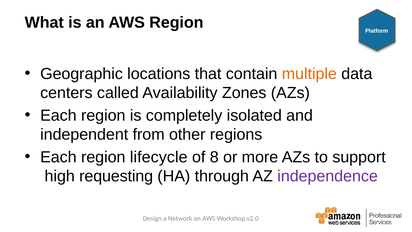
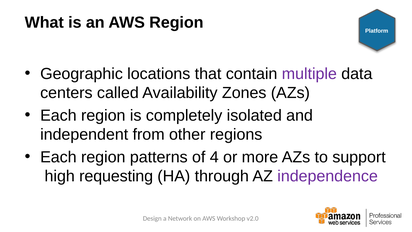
multiple colour: orange -> purple
lifecycle: lifecycle -> patterns
8: 8 -> 4
